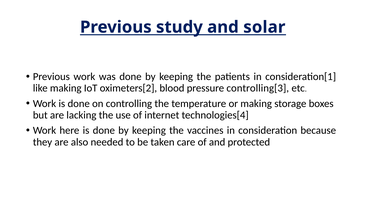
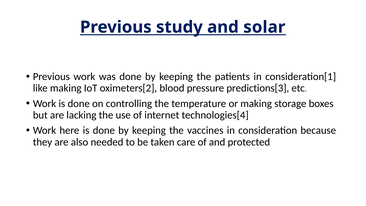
controlling[3: controlling[3 -> predictions[3
